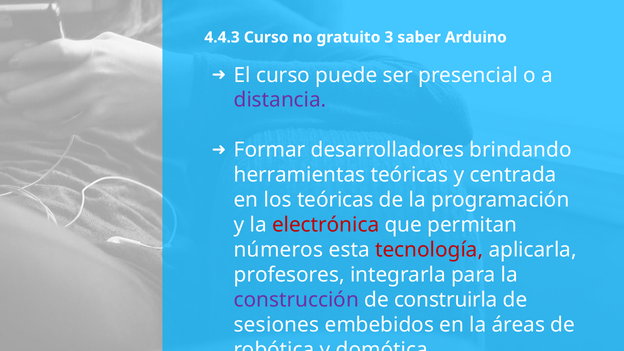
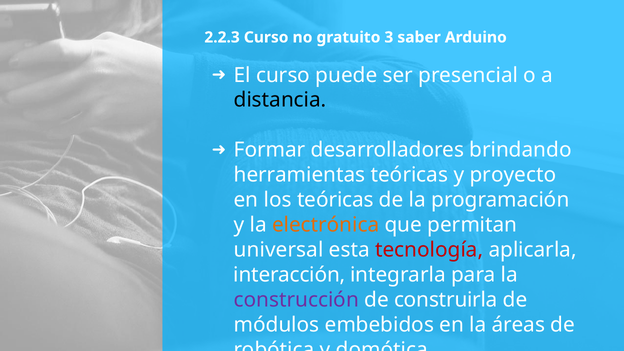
4.4.3: 4.4.3 -> 2.2.3
distancia colour: purple -> black
centrada: centrada -> proyecto
electrónica colour: red -> orange
números: números -> universal
profesores: profesores -> interacción
sesiones: sesiones -> módulos
